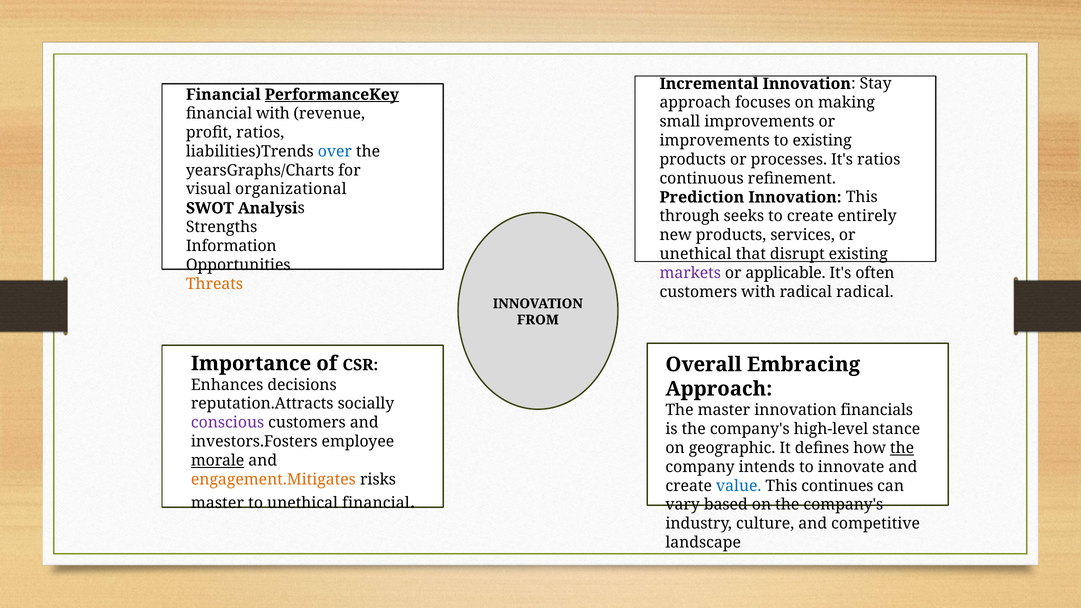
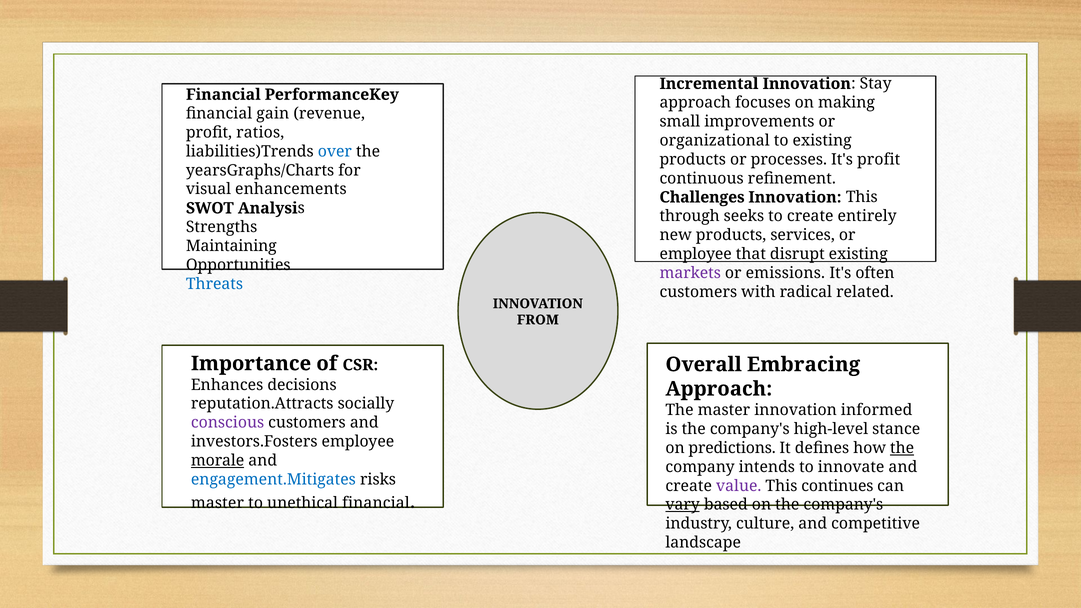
PerformanceKey underline: present -> none
financial with: with -> gain
improvements at (715, 141): improvements -> organizational
It's ratios: ratios -> profit
organizational: organizational -> enhancements
Prediction: Prediction -> Challenges
Information: Information -> Maintaining
unethical at (696, 254): unethical -> employee
applicable: applicable -> emissions
Threats colour: orange -> blue
radical radical: radical -> related
financials: financials -> informed
geographic: geographic -> predictions
engagement.Mitigates colour: orange -> blue
value colour: blue -> purple
vary underline: none -> present
